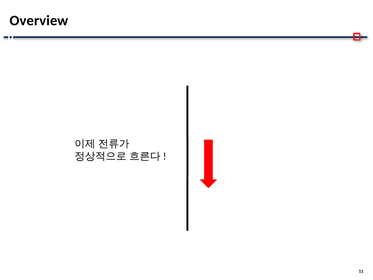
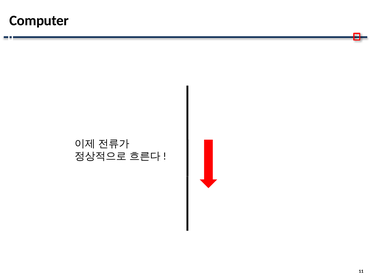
Overview: Overview -> Computer
